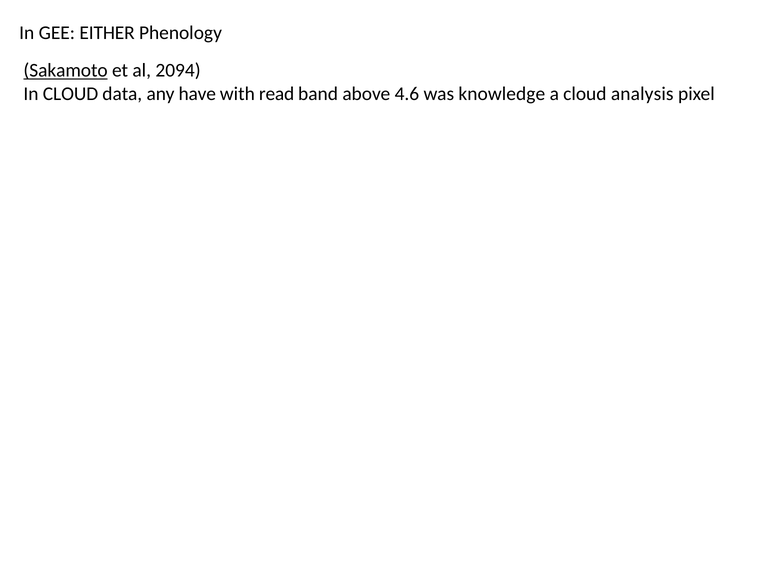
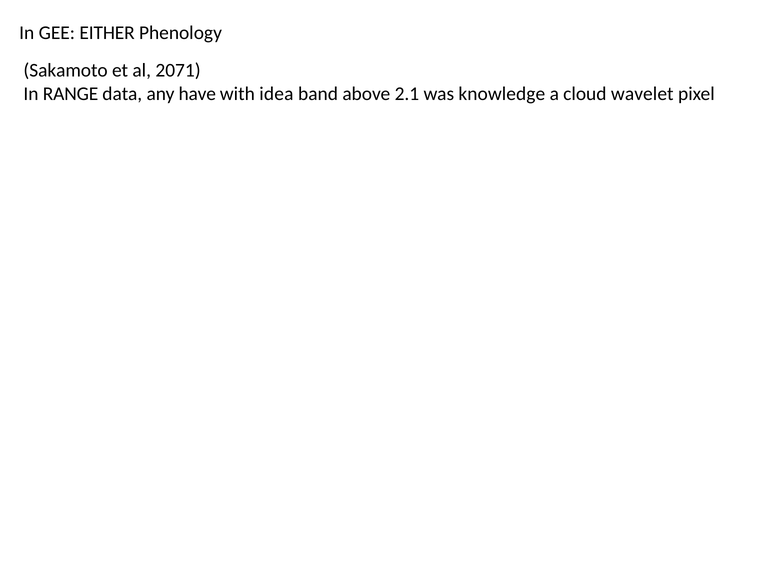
Sakamoto underline: present -> none
2094: 2094 -> 2071
In CLOUD: CLOUD -> RANGE
read: read -> idea
4.6: 4.6 -> 2.1
analysis: analysis -> wavelet
